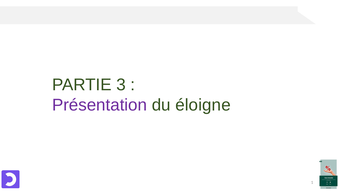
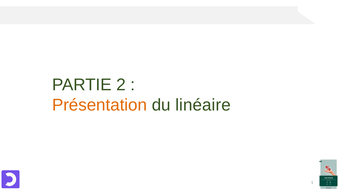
3: 3 -> 2
Présentation colour: purple -> orange
éloigne: éloigne -> linéaire
